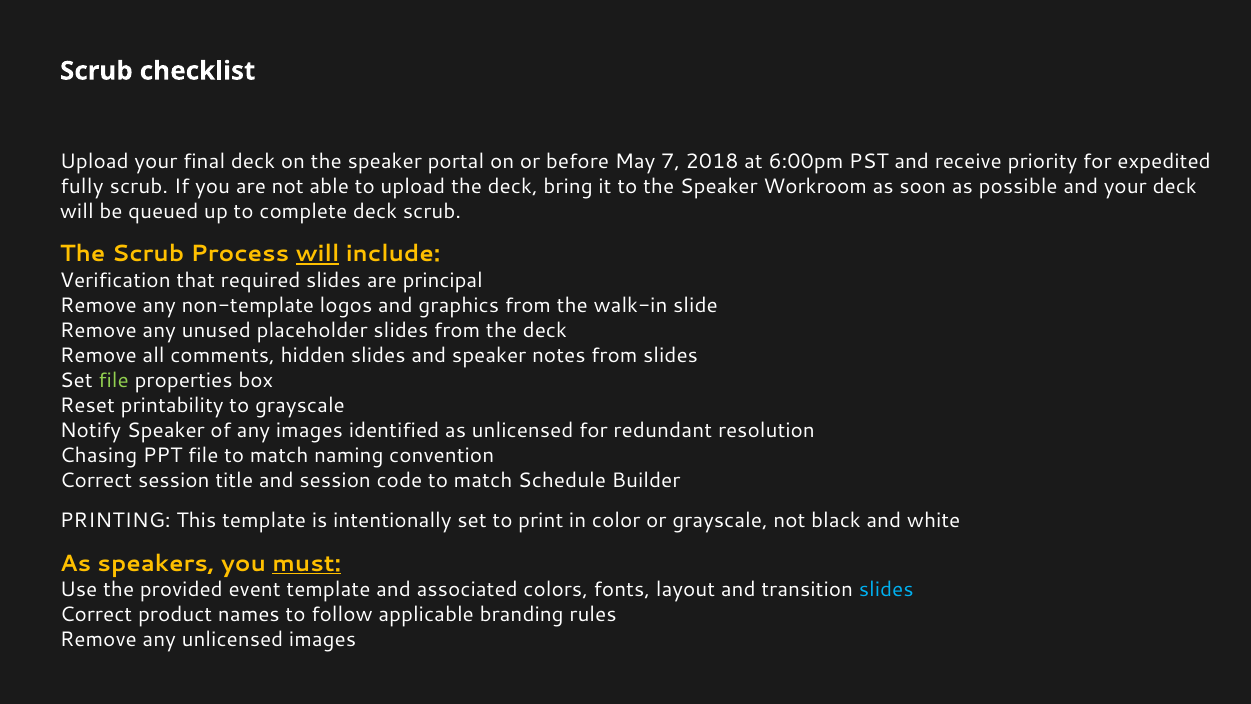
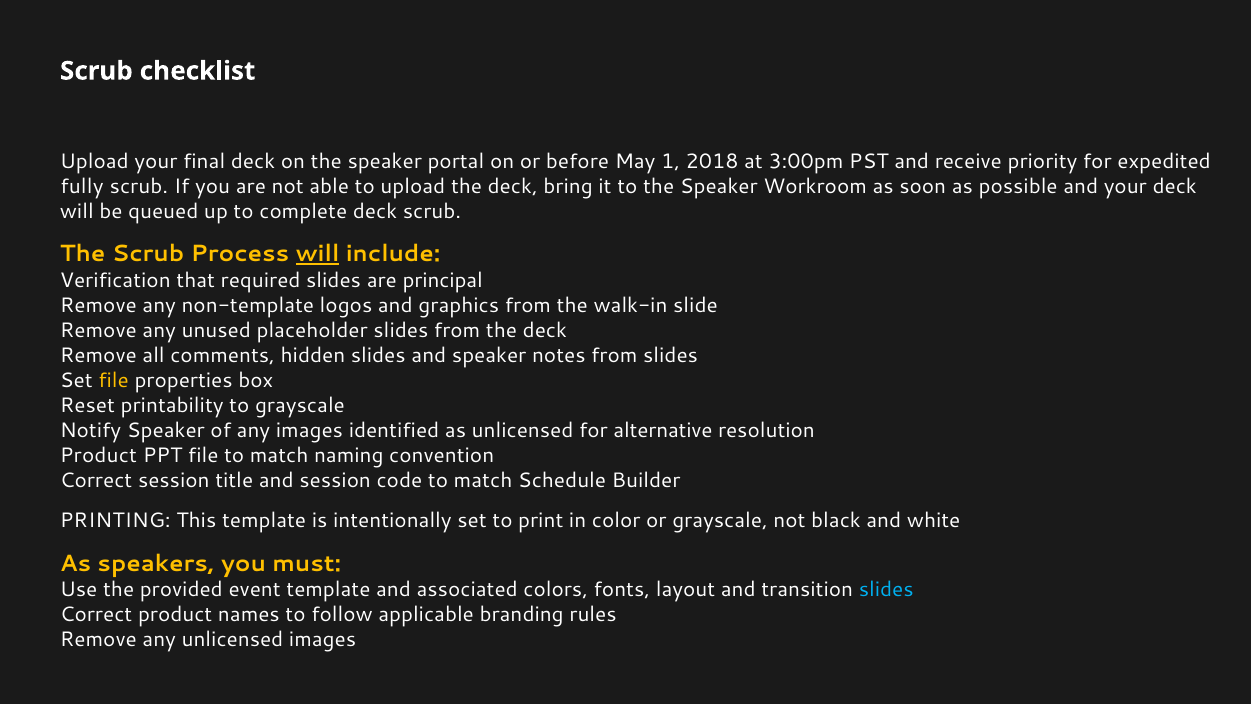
7: 7 -> 1
6:00pm: 6:00pm -> 3:00pm
file at (114, 380) colour: light green -> yellow
redundant: redundant -> alternative
Chasing at (99, 455): Chasing -> Product
must underline: present -> none
